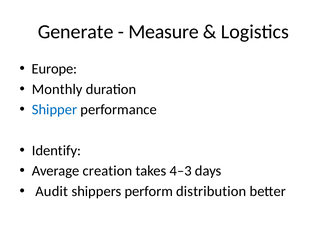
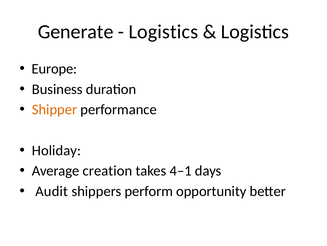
Measure at (164, 32): Measure -> Logistics
Monthly: Monthly -> Business
Shipper colour: blue -> orange
Identify: Identify -> Holiday
4–3: 4–3 -> 4–1
distribution: distribution -> opportunity
